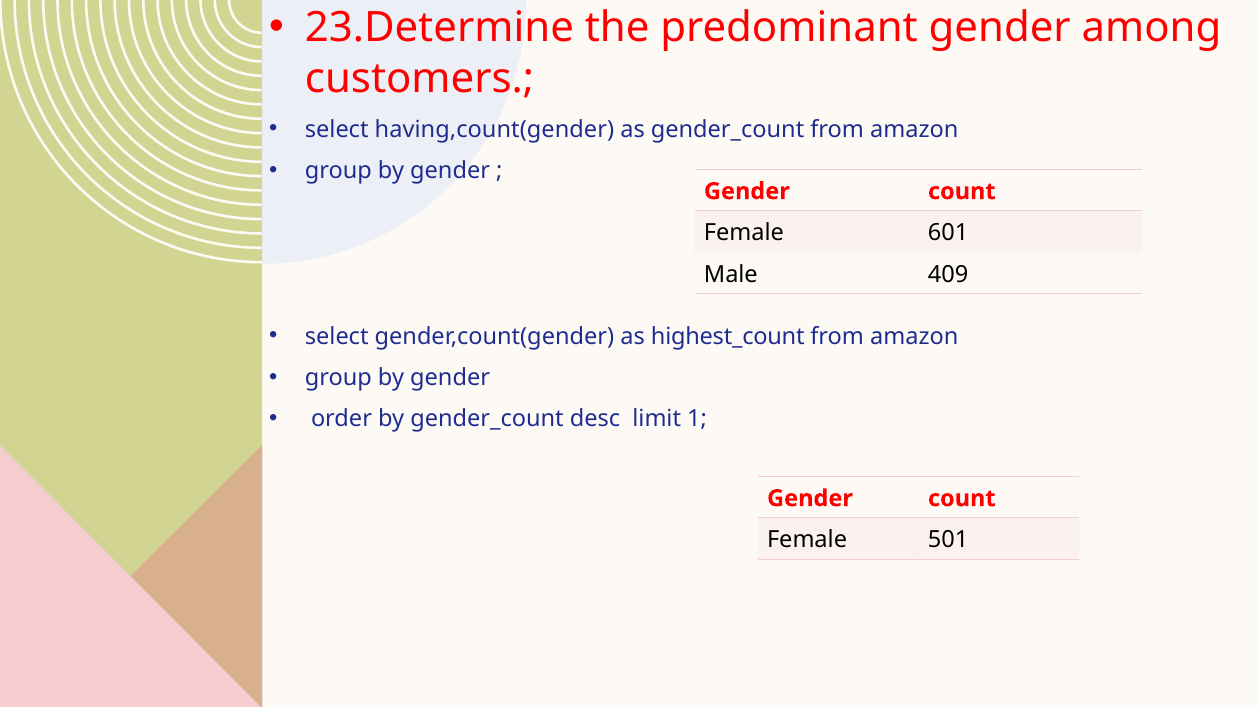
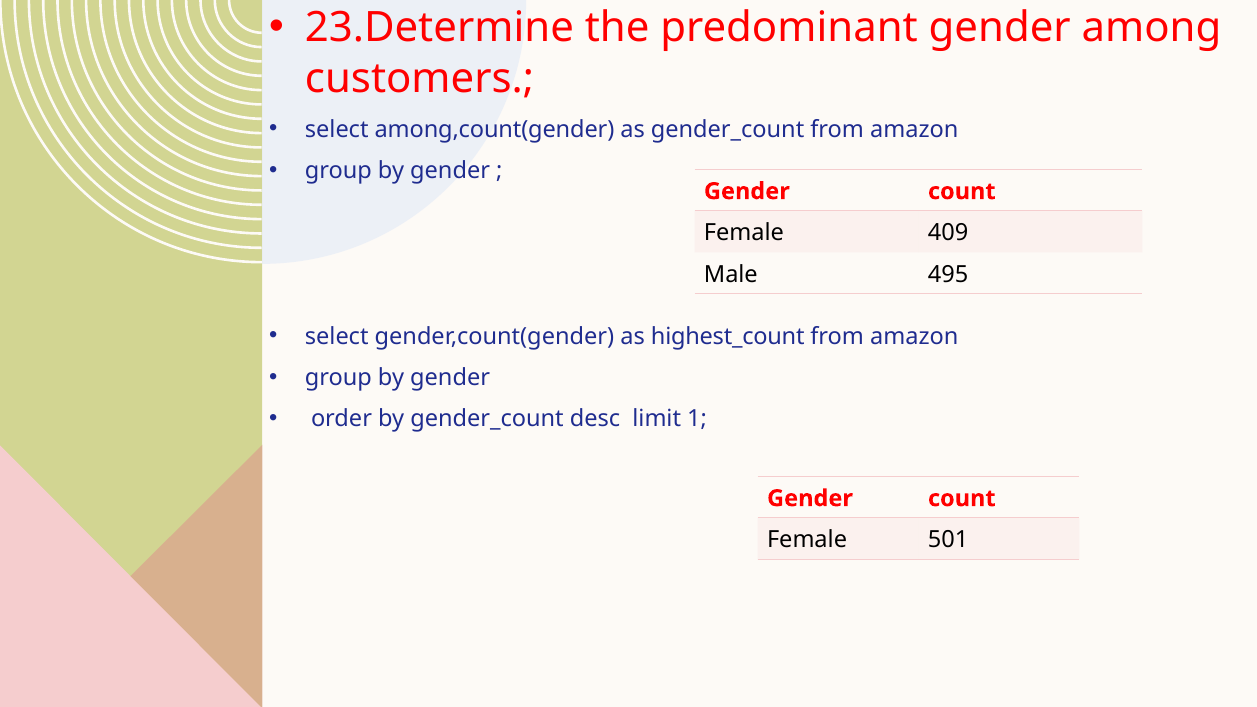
having,count(gender: having,count(gender -> among,count(gender
601: 601 -> 409
409: 409 -> 495
